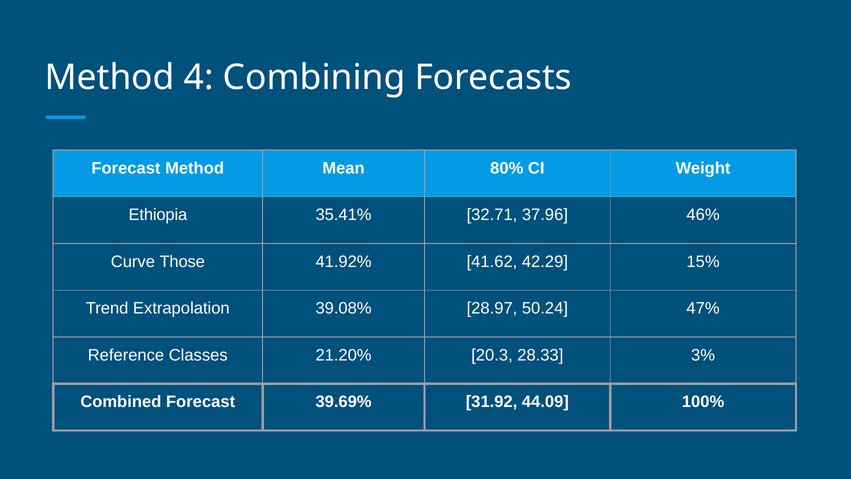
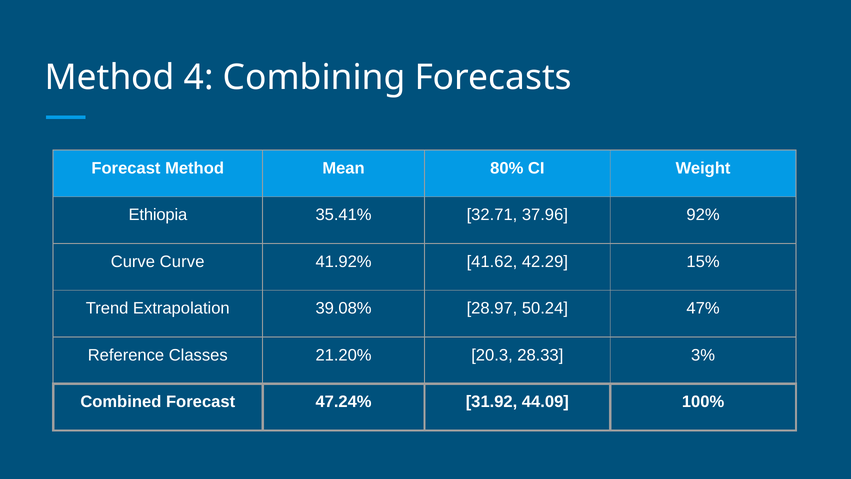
46%: 46% -> 92%
Curve Those: Those -> Curve
39.69%: 39.69% -> 47.24%
